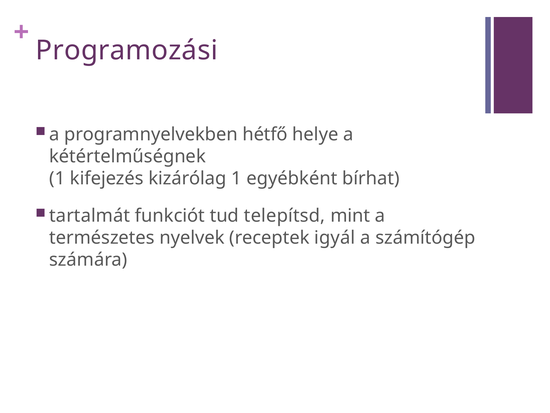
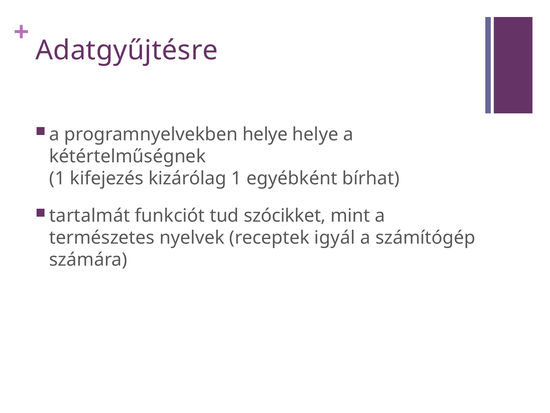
Programozási: Programozási -> Adatgyűjtésre
programnyelvekben hétfő: hétfő -> helye
telepítsd: telepítsd -> szócikket
